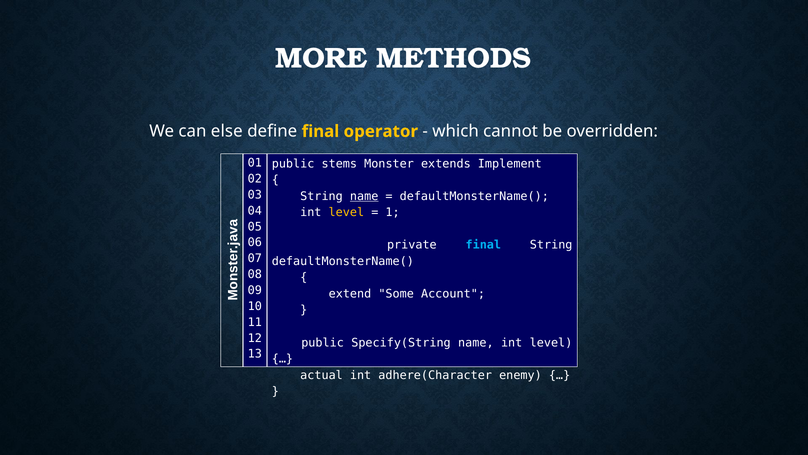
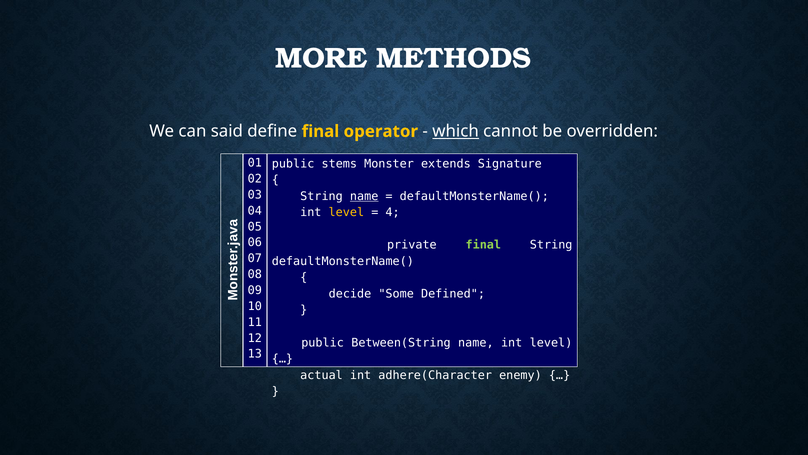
else: else -> said
which underline: none -> present
Implement: Implement -> Signature
1: 1 -> 4
final at (483, 245) colour: light blue -> light green
extend: extend -> decide
Account: Account -> Defined
Specify(String: Specify(String -> Between(String
